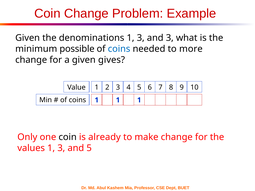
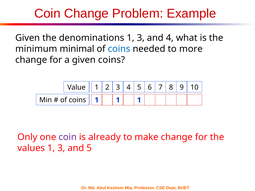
and 3: 3 -> 4
possible: possible -> minimal
given gives: gives -> coins
coin at (68, 137) colour: black -> purple
